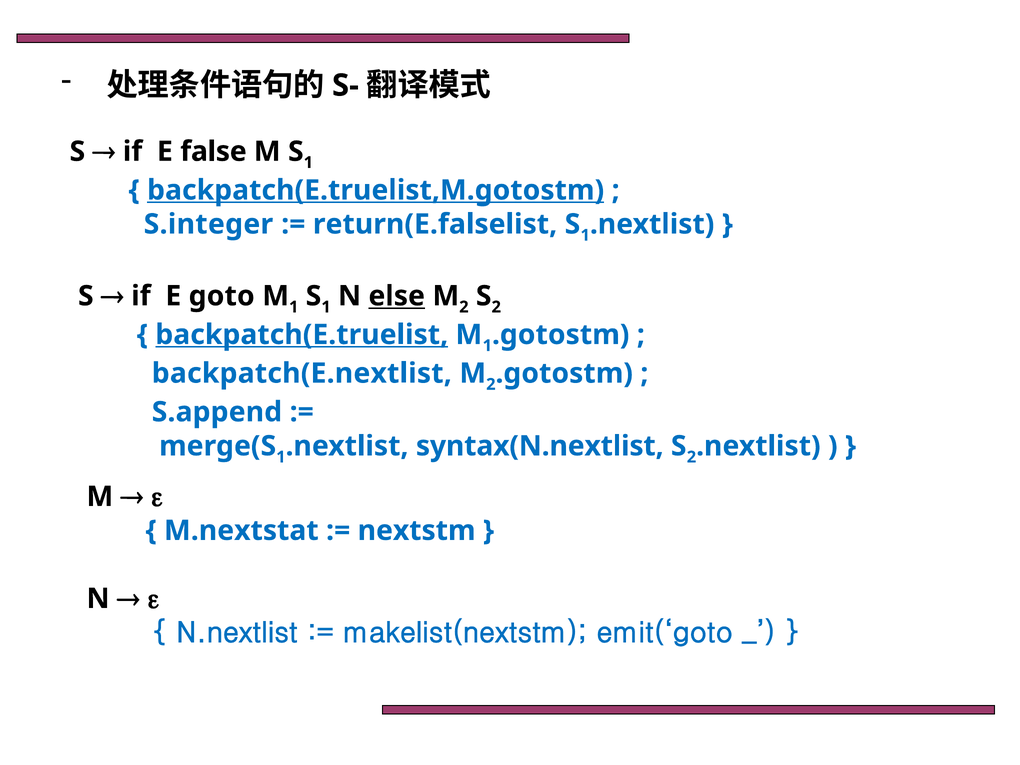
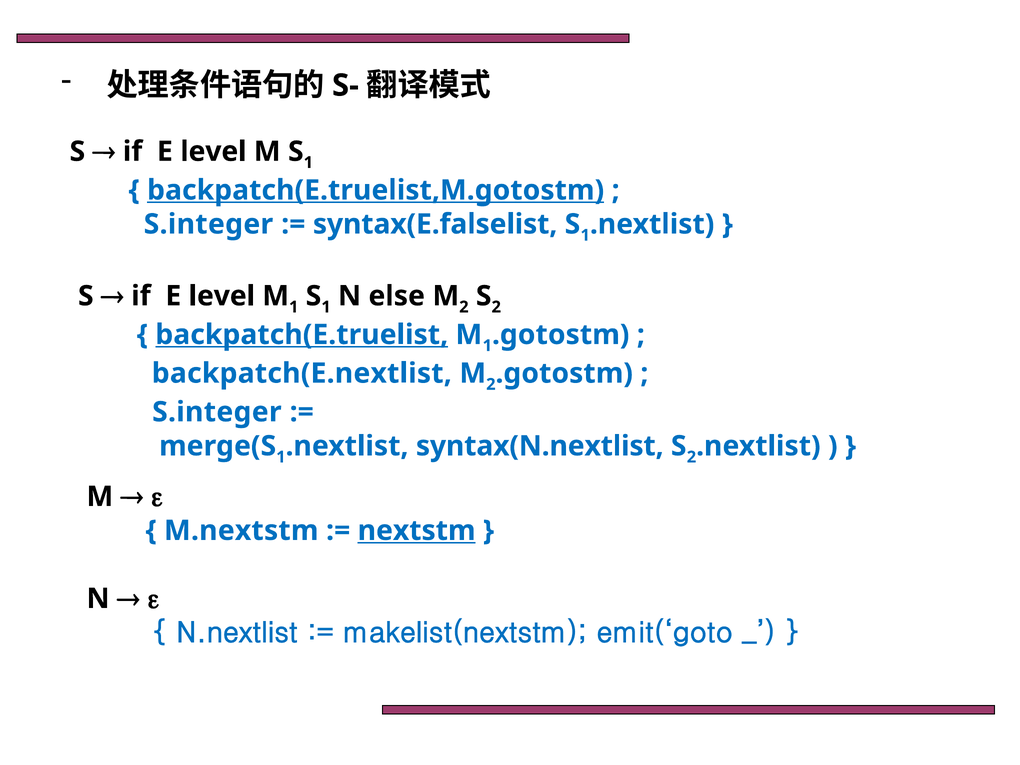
false at (213, 152): false -> level
return(E.falselist: return(E.falselist -> syntax(E.falselist
goto at (222, 296): goto -> level
else underline: present -> none
S.append at (217, 412): S.append -> S.integer
M.nextstat: M.nextstat -> M.nextstm
nextstm underline: none -> present
